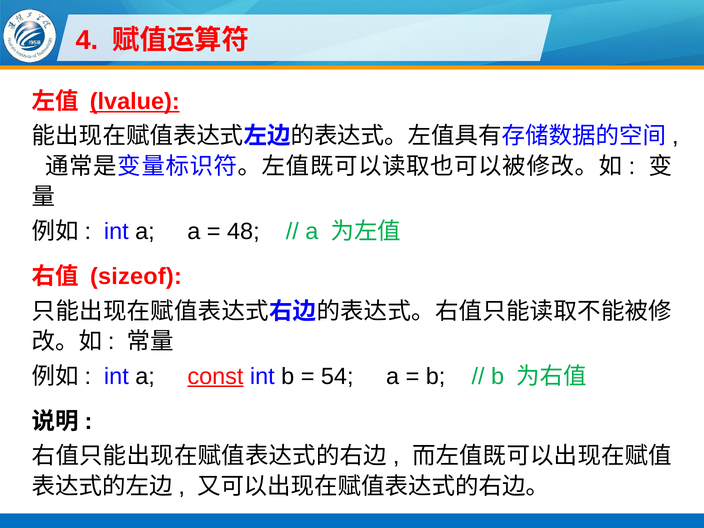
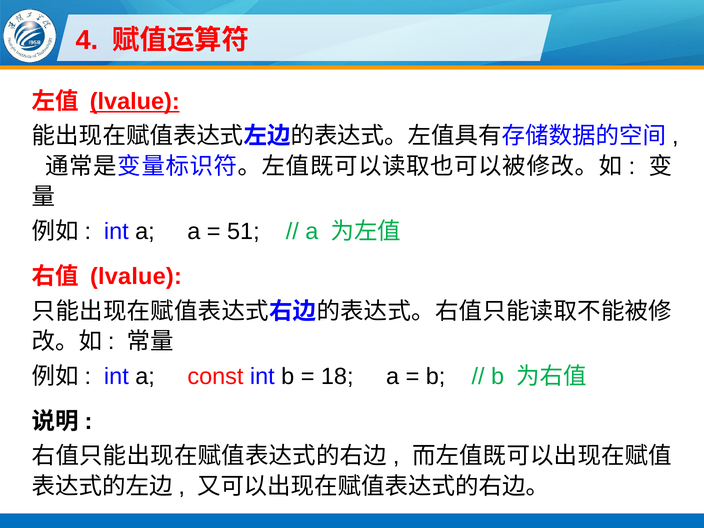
48: 48 -> 51
sizeof at (136, 277): sizeof -> lvalue
const underline: present -> none
54: 54 -> 18
